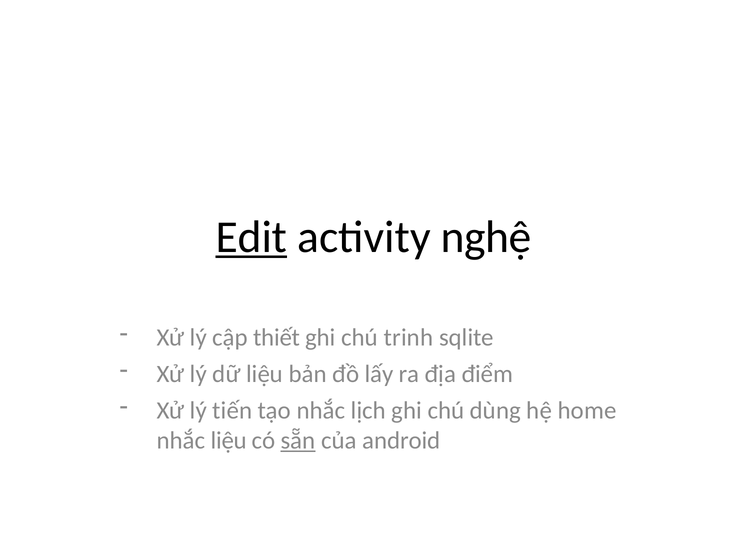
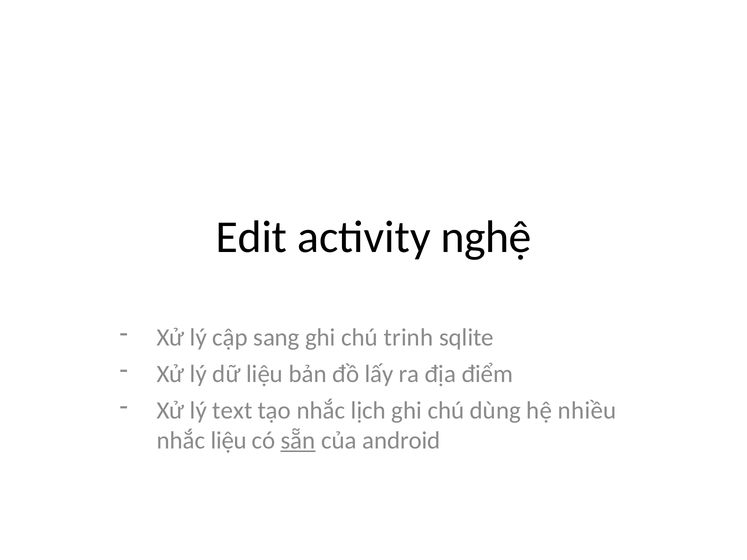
Edit underline: present -> none
thiết: thiết -> sang
tiến: tiến -> text
home: home -> nhiều
